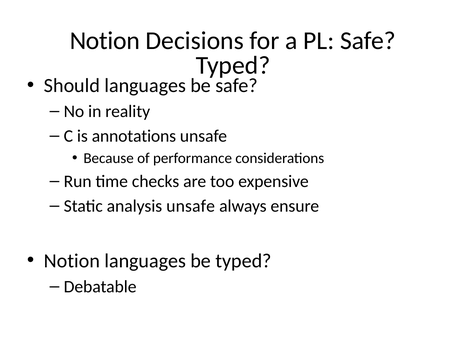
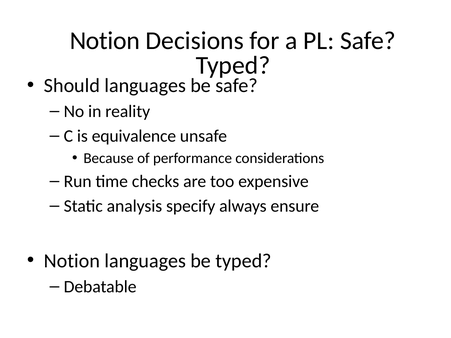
annotations: annotations -> equivalence
analysis unsafe: unsafe -> specify
